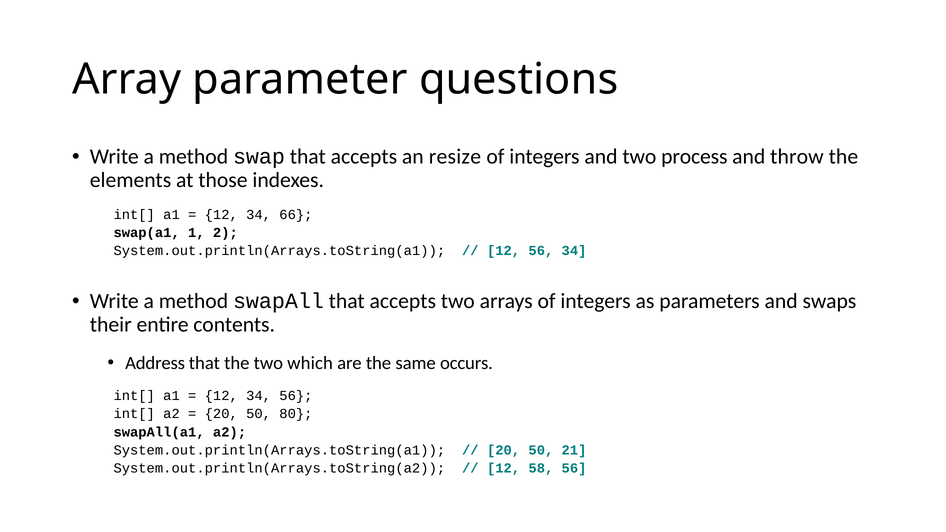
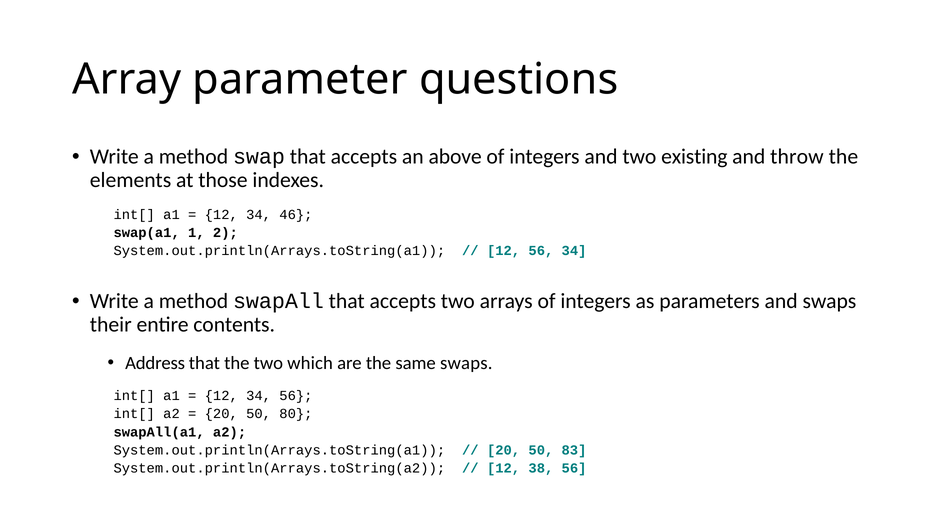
resize: resize -> above
process: process -> existing
66: 66 -> 46
same occurs: occurs -> swaps
21: 21 -> 83
58: 58 -> 38
